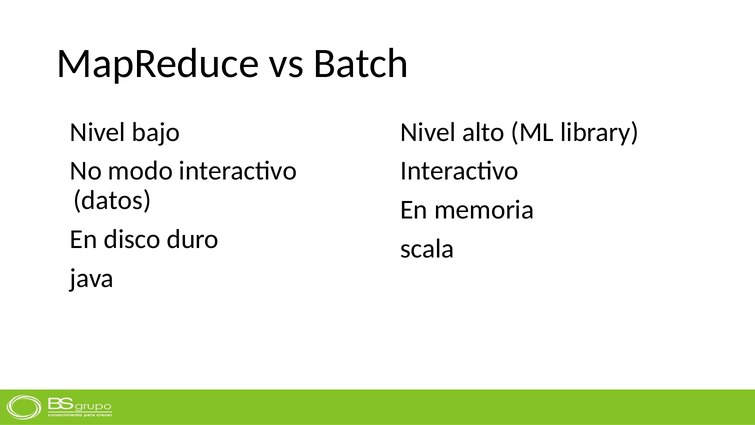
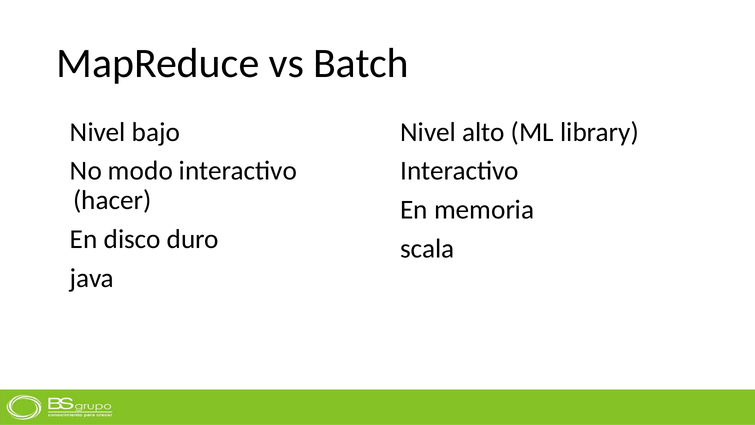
datos: datos -> hacer
